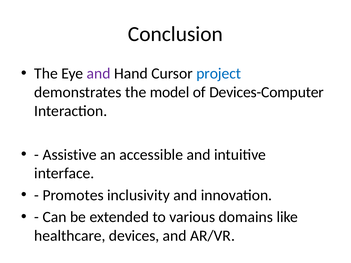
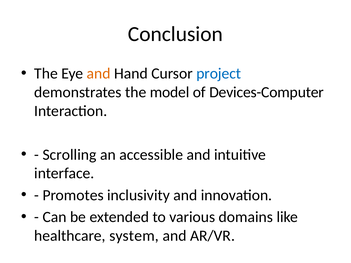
and at (99, 74) colour: purple -> orange
Assistive: Assistive -> Scrolling
devices: devices -> system
